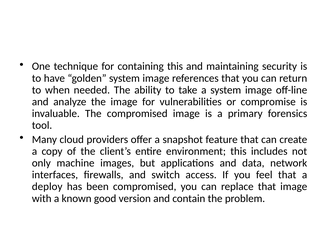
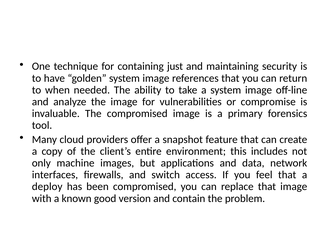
containing this: this -> just
